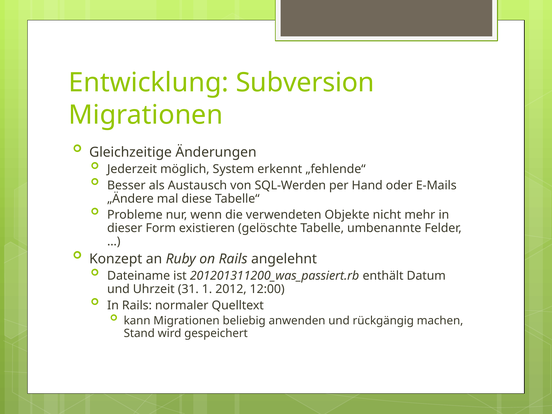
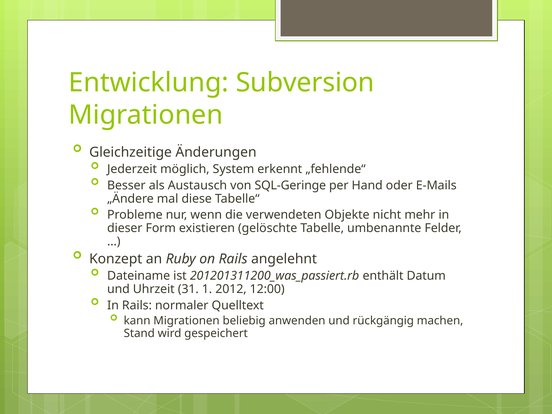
SQL-Werden: SQL-Werden -> SQL-Geringe
